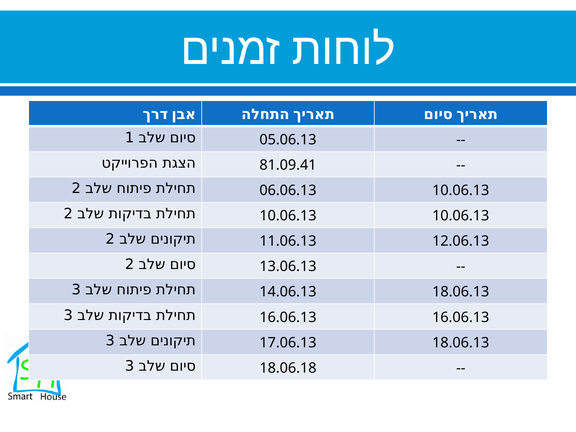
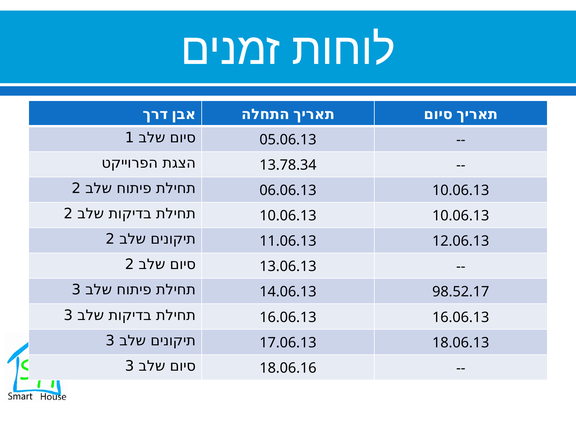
81.09.41: 81.09.41 -> 13.78.34
14.06.13 18.06.13: 18.06.13 -> 98.52.17
18.06.18: 18.06.18 -> 18.06.16
